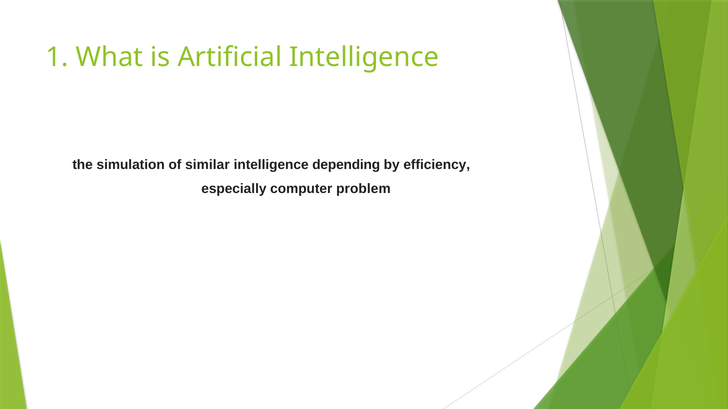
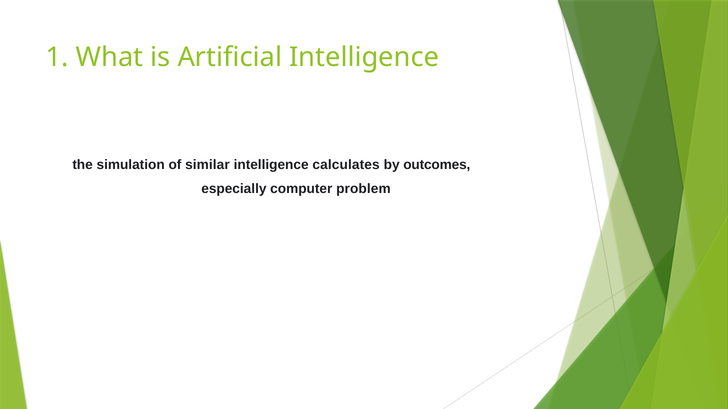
depending: depending -> calculates
efficiency: efficiency -> outcomes
